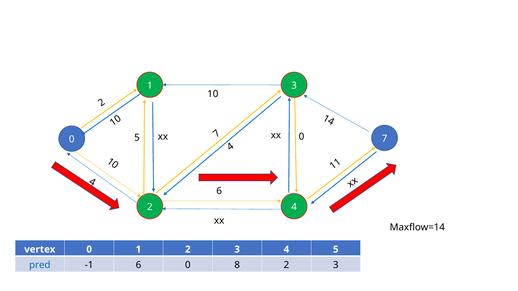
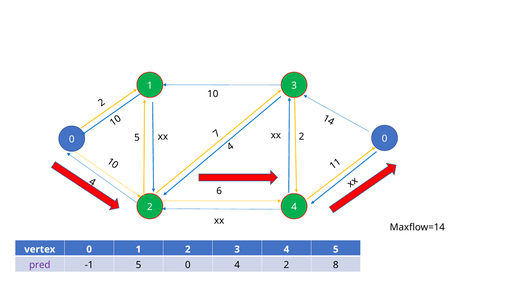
5 0: 0 -> 2
0 7: 7 -> 0
pred colour: blue -> purple
-1 6: 6 -> 5
0 8: 8 -> 4
3 at (336, 265): 3 -> 8
